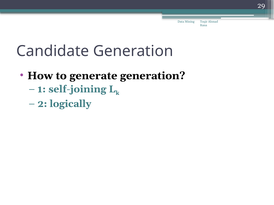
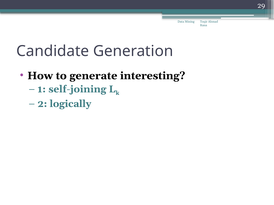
generate generation: generation -> interesting
